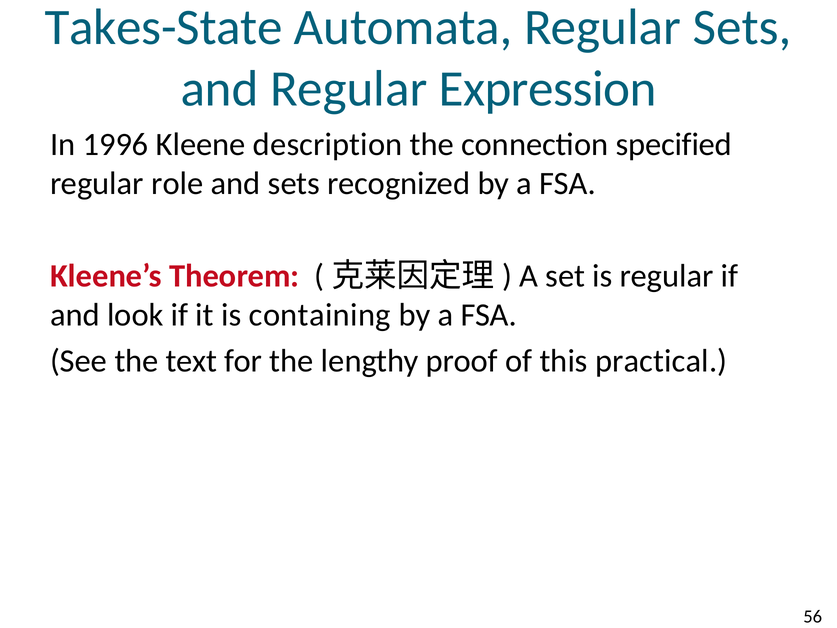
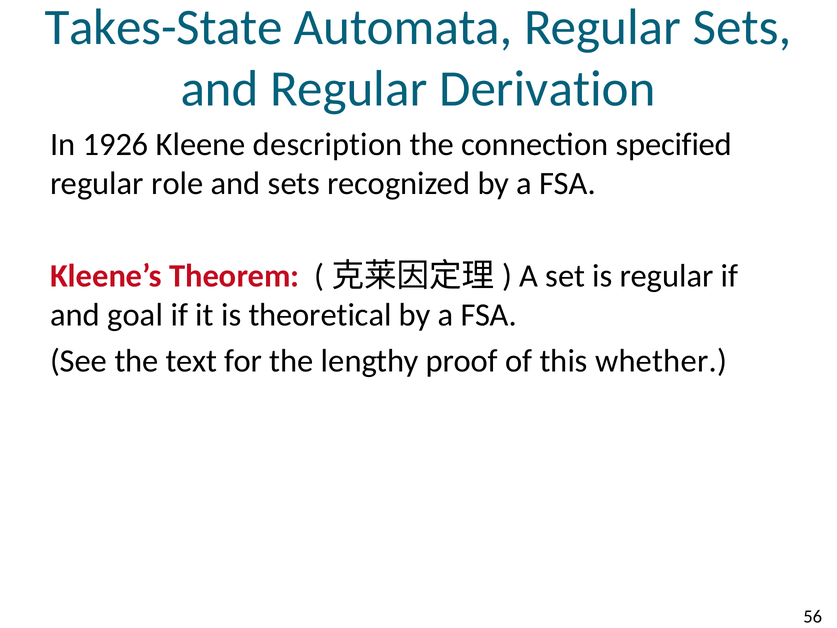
Expression: Expression -> Derivation
1996: 1996 -> 1926
look: look -> goal
containing: containing -> theoretical
practical: practical -> whether
